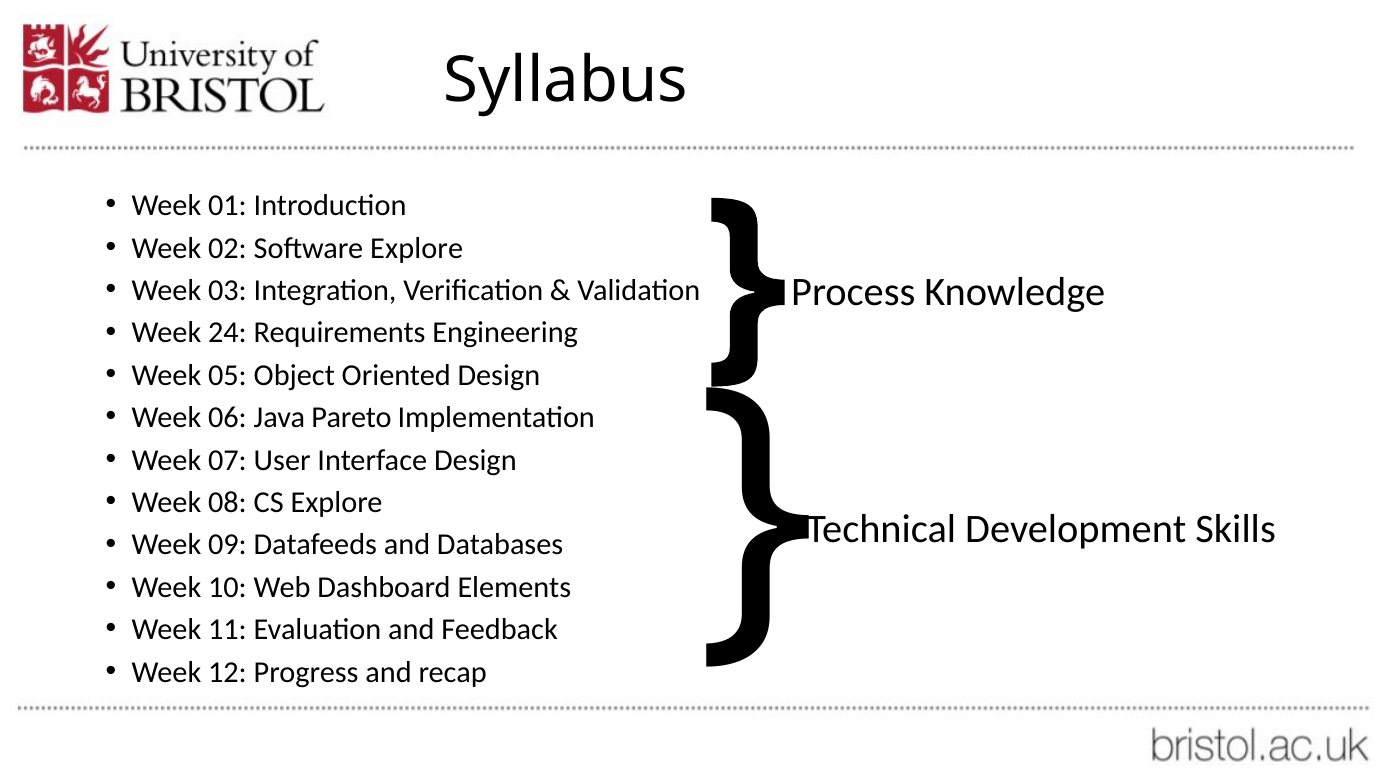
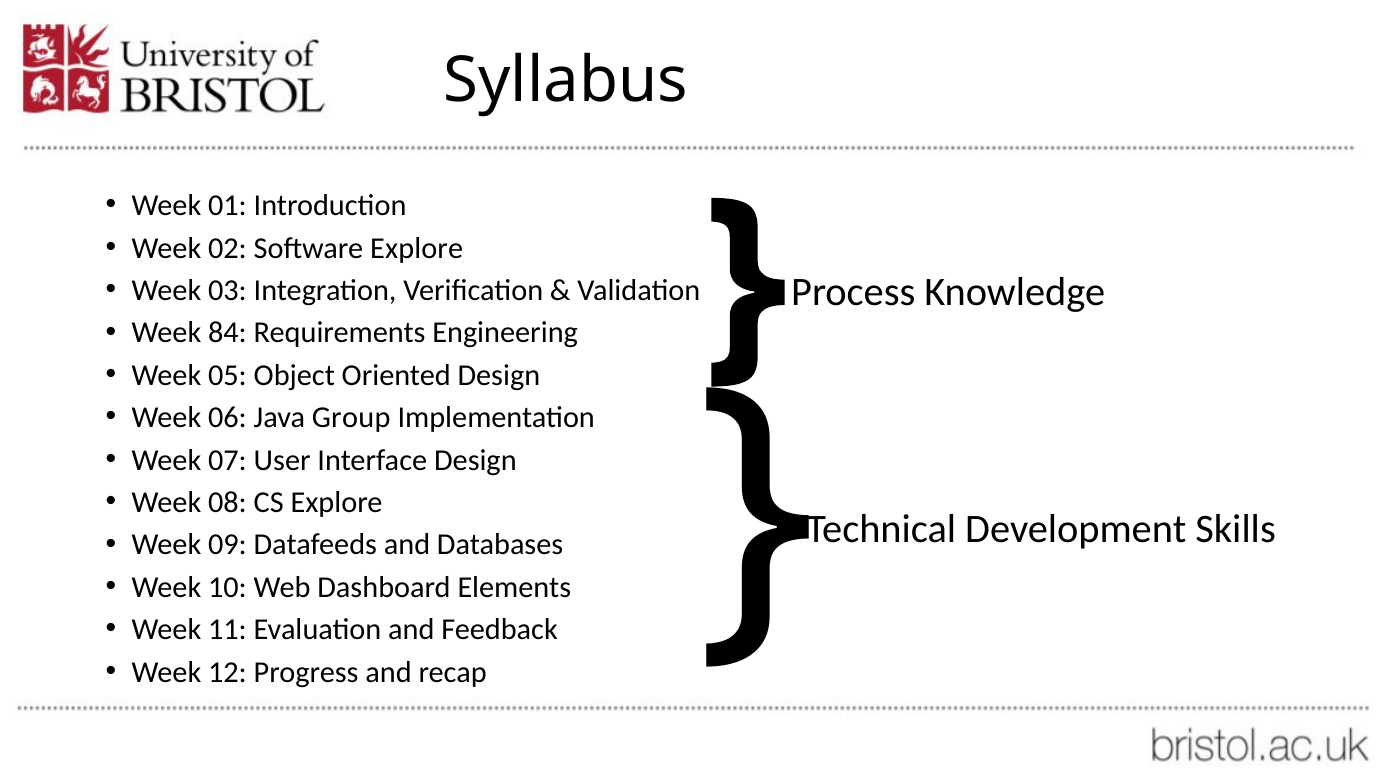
24: 24 -> 84
Pareto: Pareto -> Group
